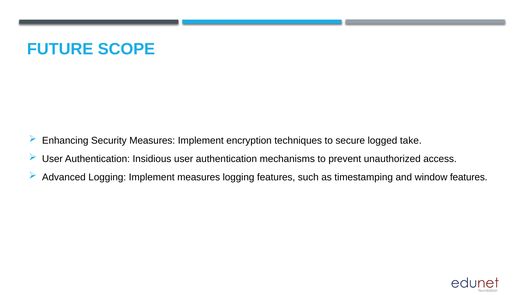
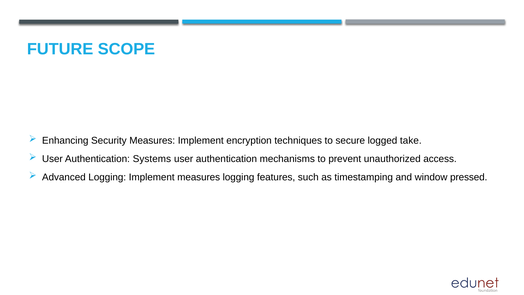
Insidious: Insidious -> Systems
window features: features -> pressed
